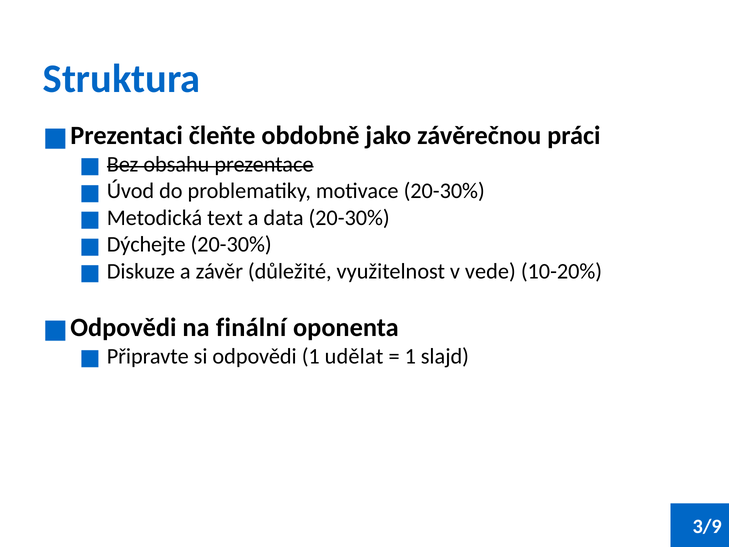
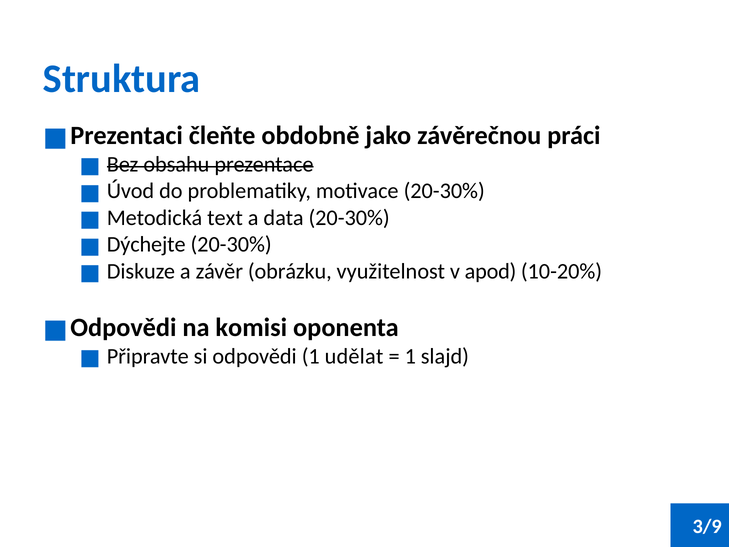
důležité: důležité -> obrázku
vede: vede -> apod
finální: finální -> komisi
